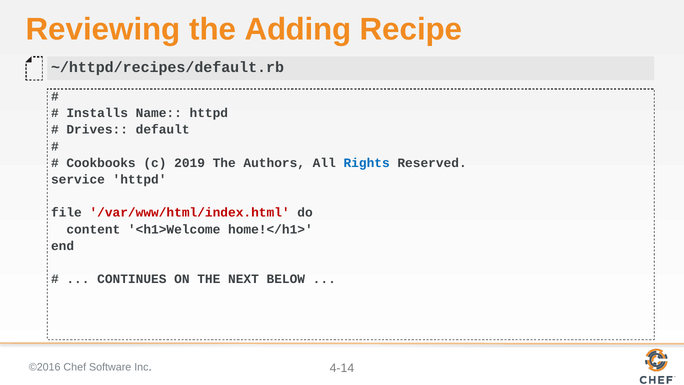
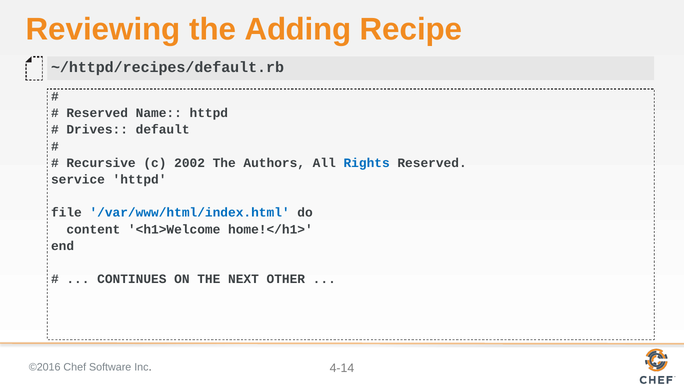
Installs at (97, 113): Installs -> Reserved
Cookbooks: Cookbooks -> Recursive
2019: 2019 -> 2002
/var/www/html/index.html colour: red -> blue
BELOW: BELOW -> OTHER
